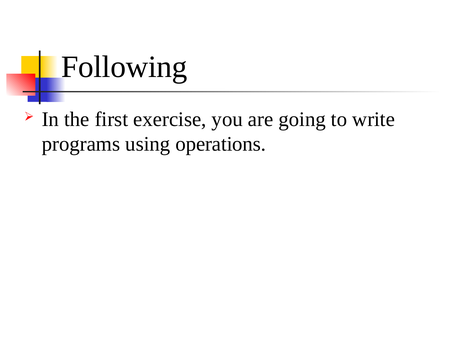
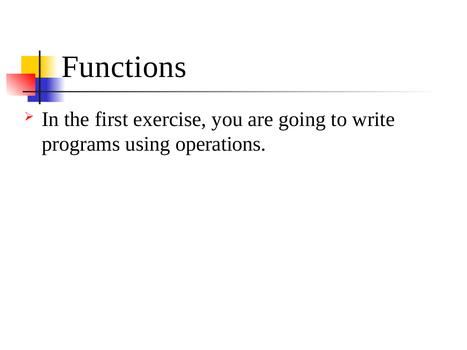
Following: Following -> Functions
